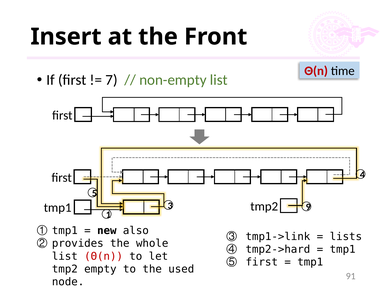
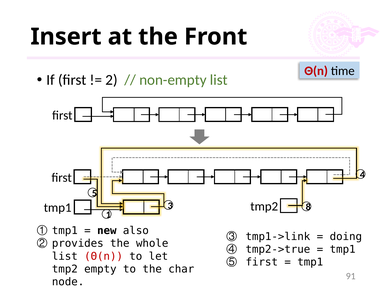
7: 7 -> 2
9: 9 -> 8
lists: lists -> doing
tmp2->hard: tmp2->hard -> tmp2->true
used: used -> char
